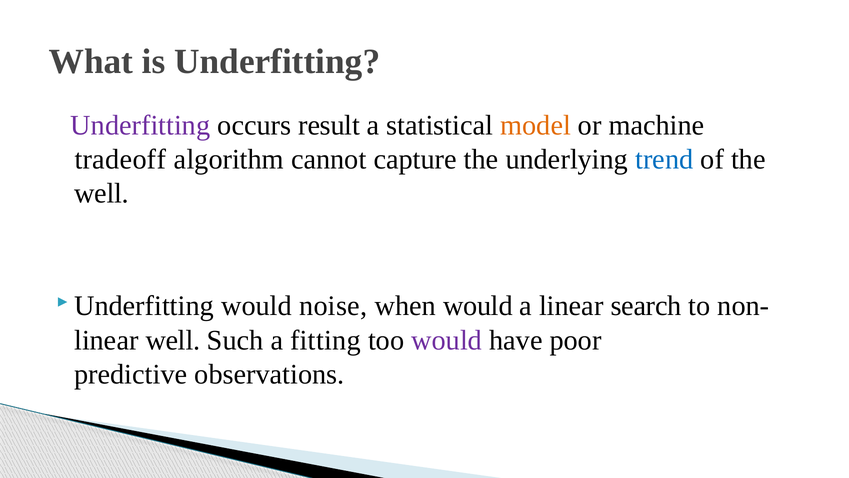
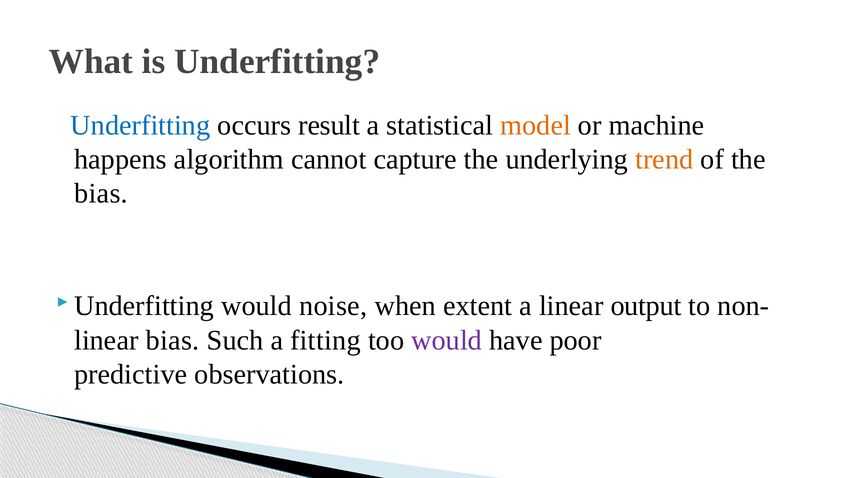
Underfitting at (140, 125) colour: purple -> blue
tradeoff: tradeoff -> happens
trend colour: blue -> orange
well at (101, 193): well -> bias
when would: would -> extent
search: search -> output
linear well: well -> bias
